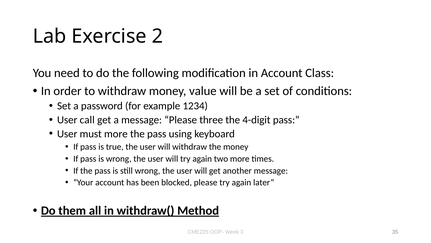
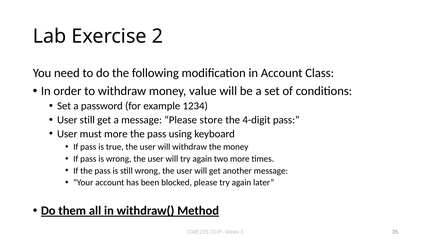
User call: call -> still
three: three -> store
